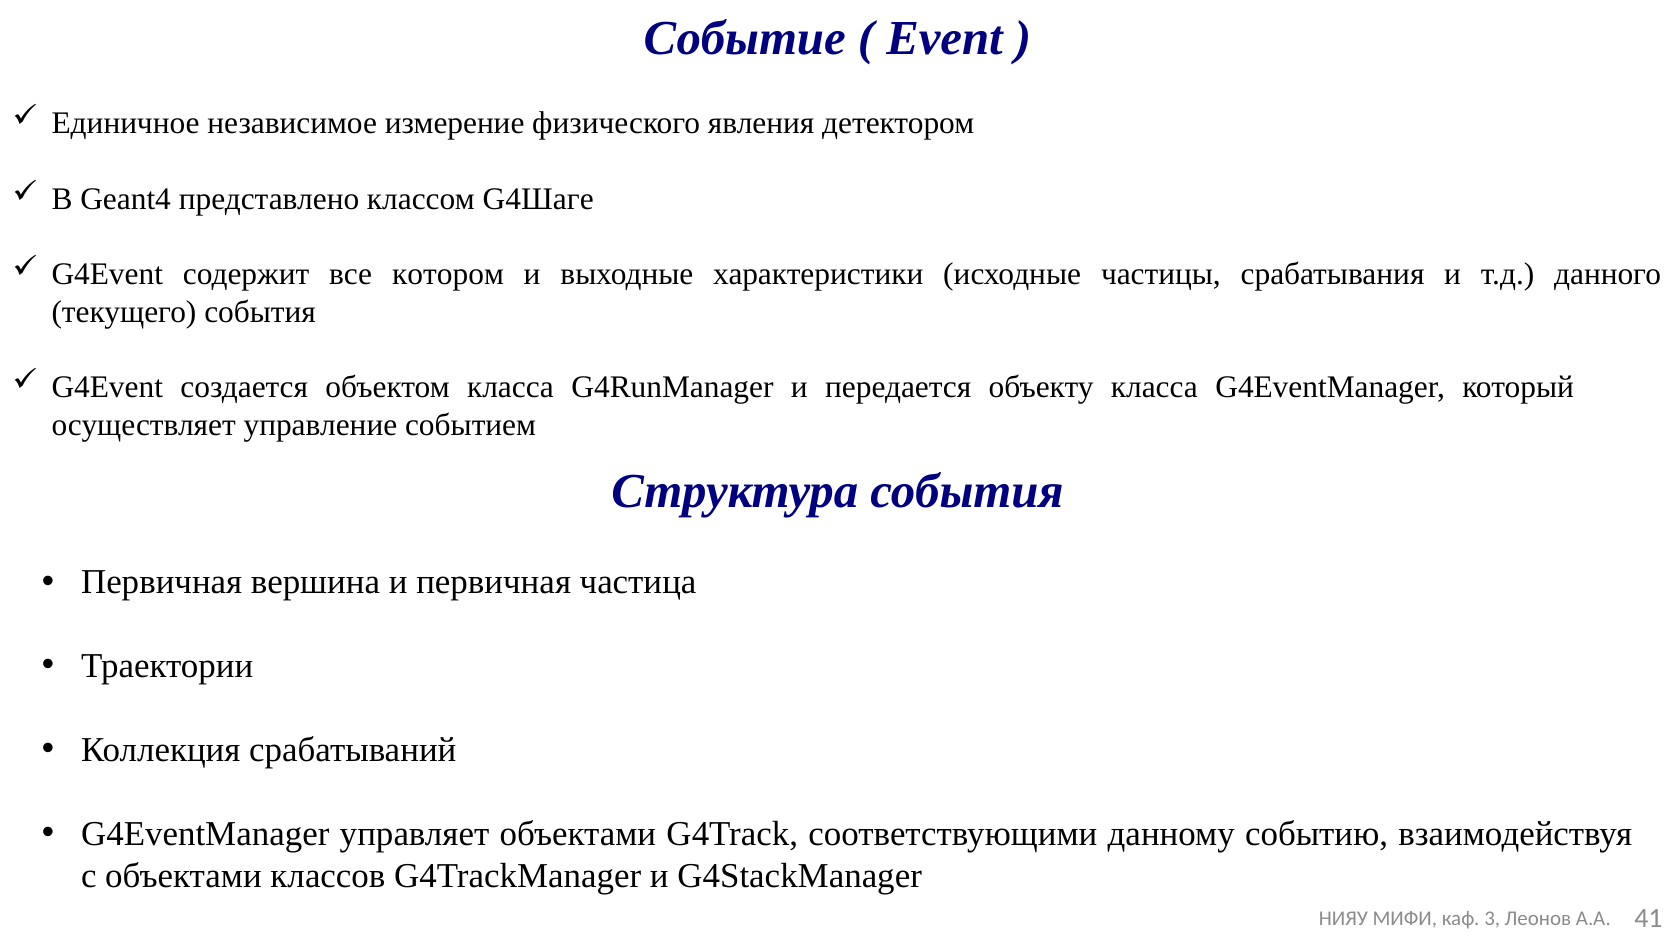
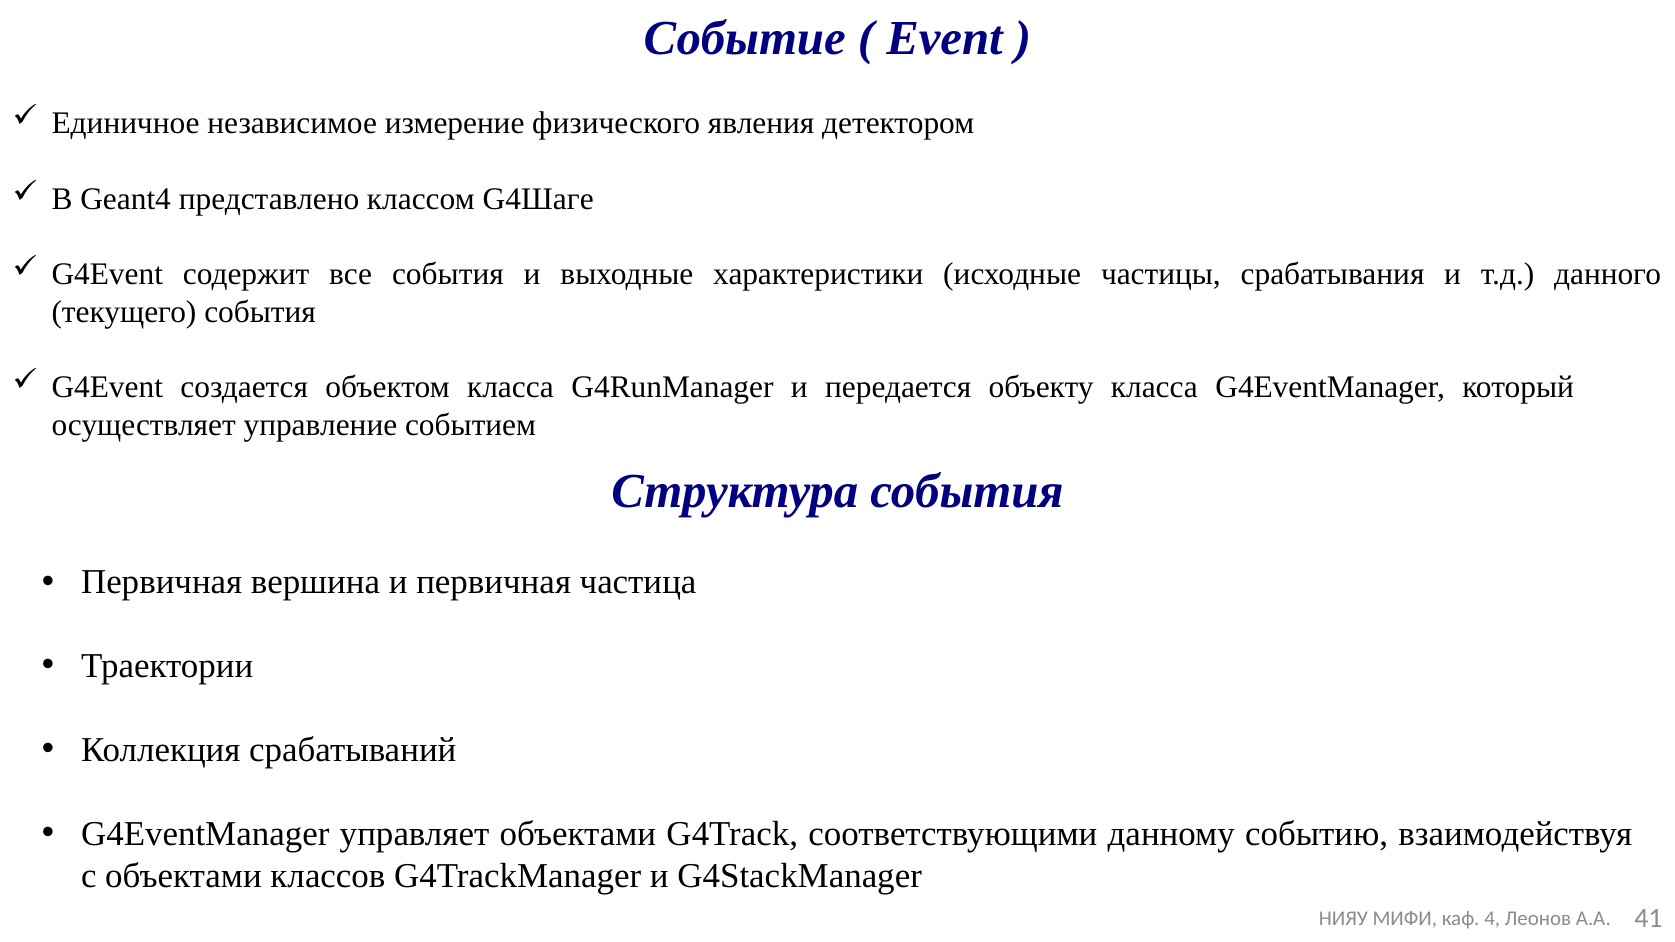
все котором: котором -> события
3: 3 -> 4
